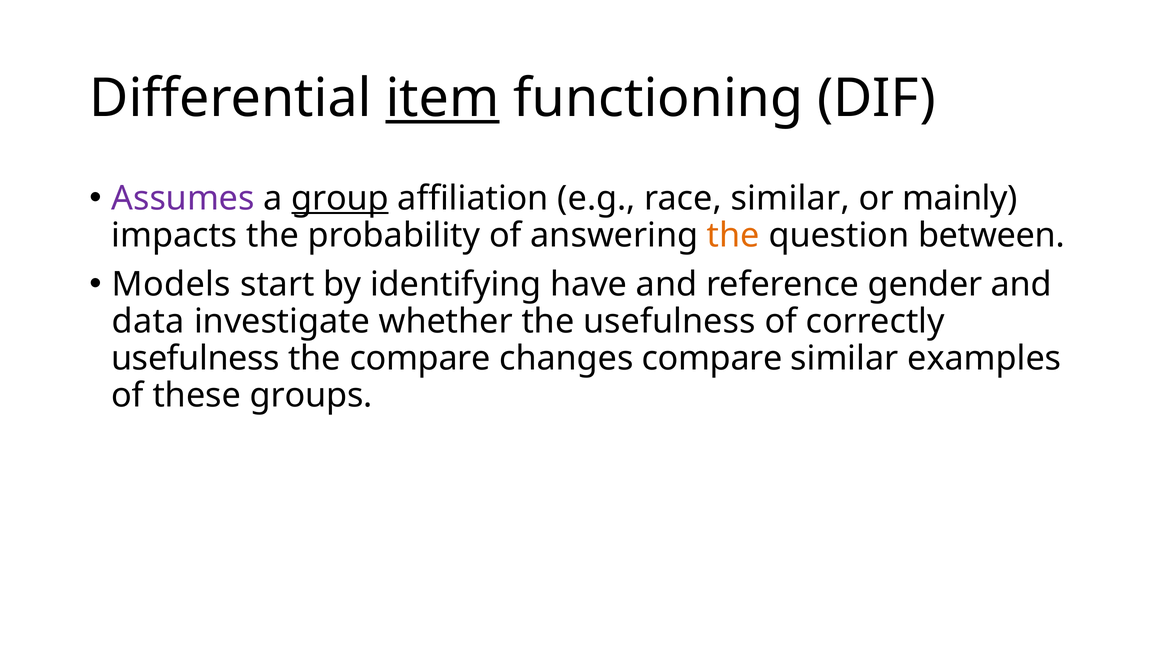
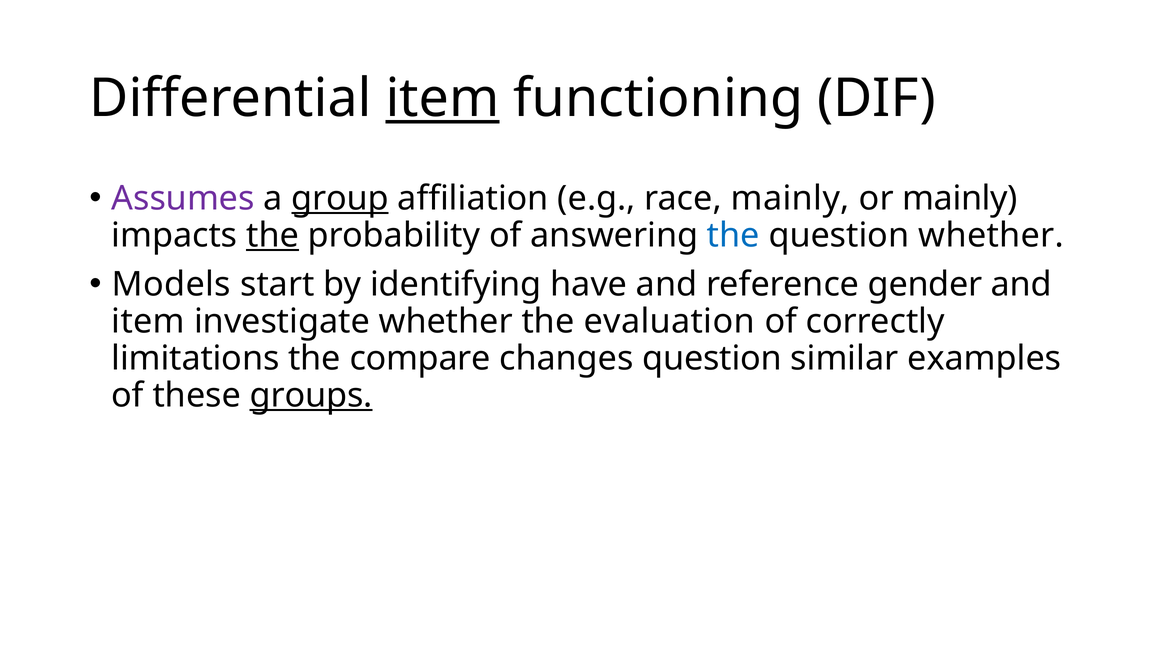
race similar: similar -> mainly
the at (273, 235) underline: none -> present
the at (733, 235) colour: orange -> blue
question between: between -> whether
data at (148, 321): data -> item
the usefulness: usefulness -> evaluation
usefulness at (196, 358): usefulness -> limitations
changes compare: compare -> question
groups underline: none -> present
